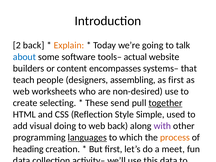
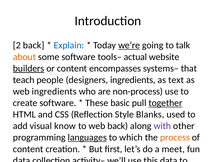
Explain colour: orange -> blue
we’re underline: none -> present
about colour: blue -> orange
builders at (29, 68) underline: none -> present
designers assembling: assembling -> ingredients
as first: first -> text
web worksheets: worksheets -> ingredients
non-desired: non-desired -> non-process
create selecting: selecting -> software
send: send -> basic
Simple: Simple -> Blanks
doing: doing -> know
heading at (28, 149): heading -> content
